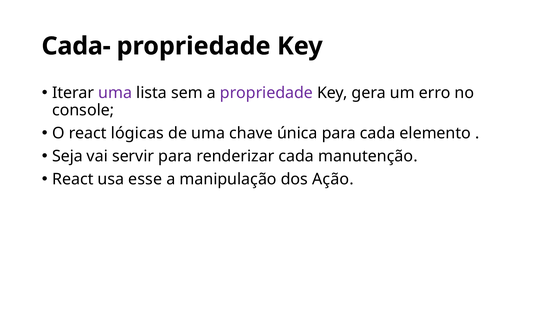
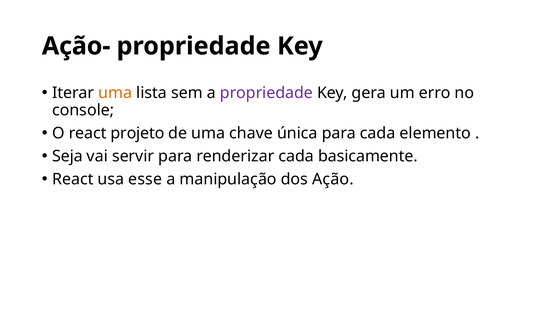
Cada-: Cada- -> Ação-
uma at (115, 93) colour: purple -> orange
lógicas: lógicas -> projeto
manutenção: manutenção -> basicamente
